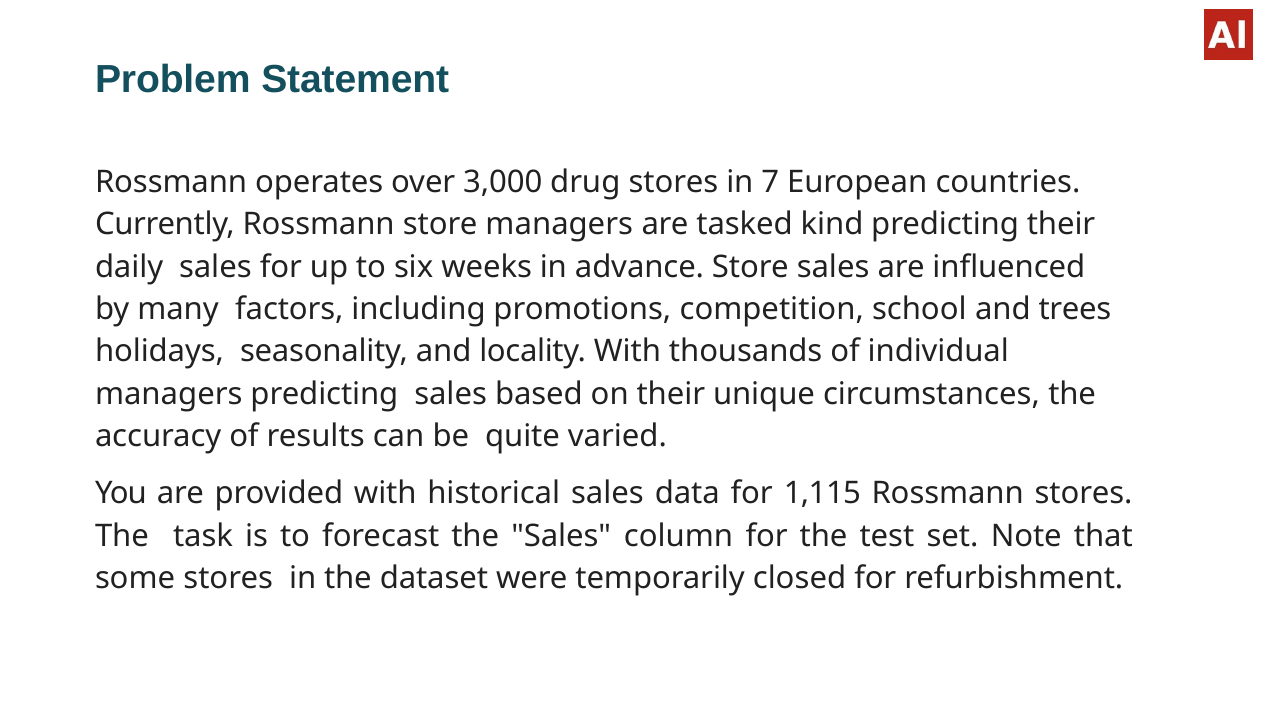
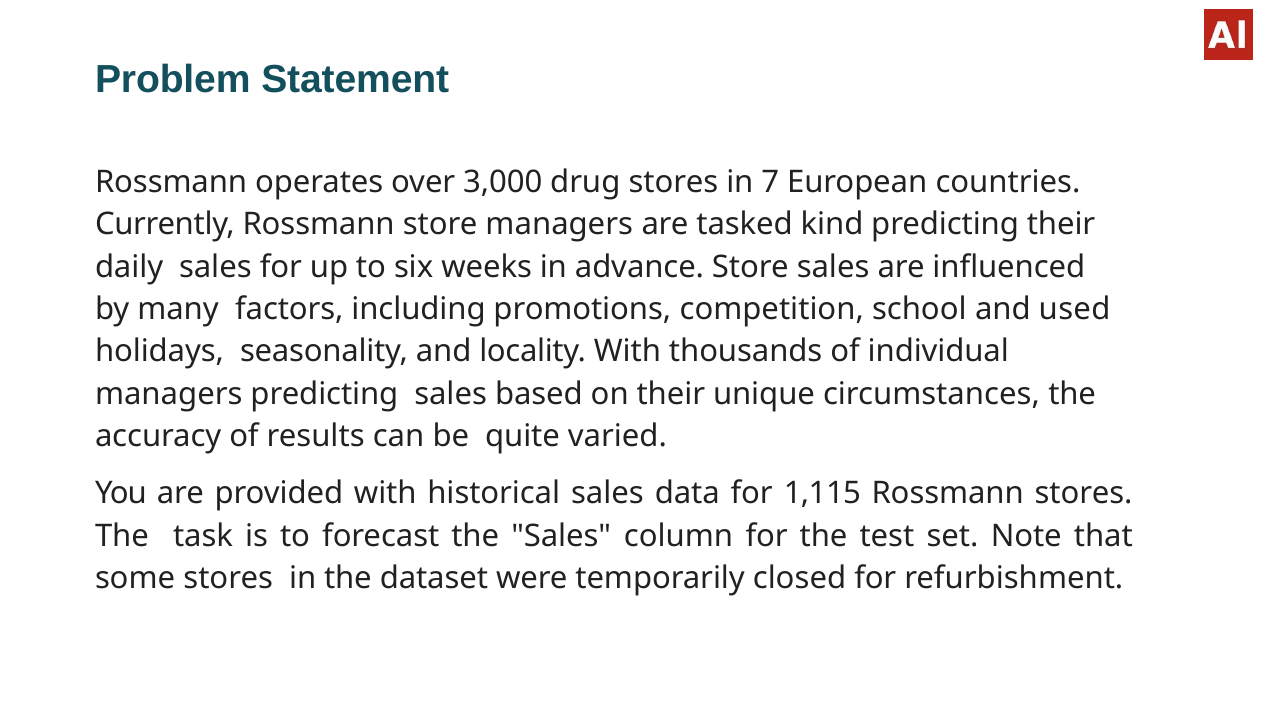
trees: trees -> used
